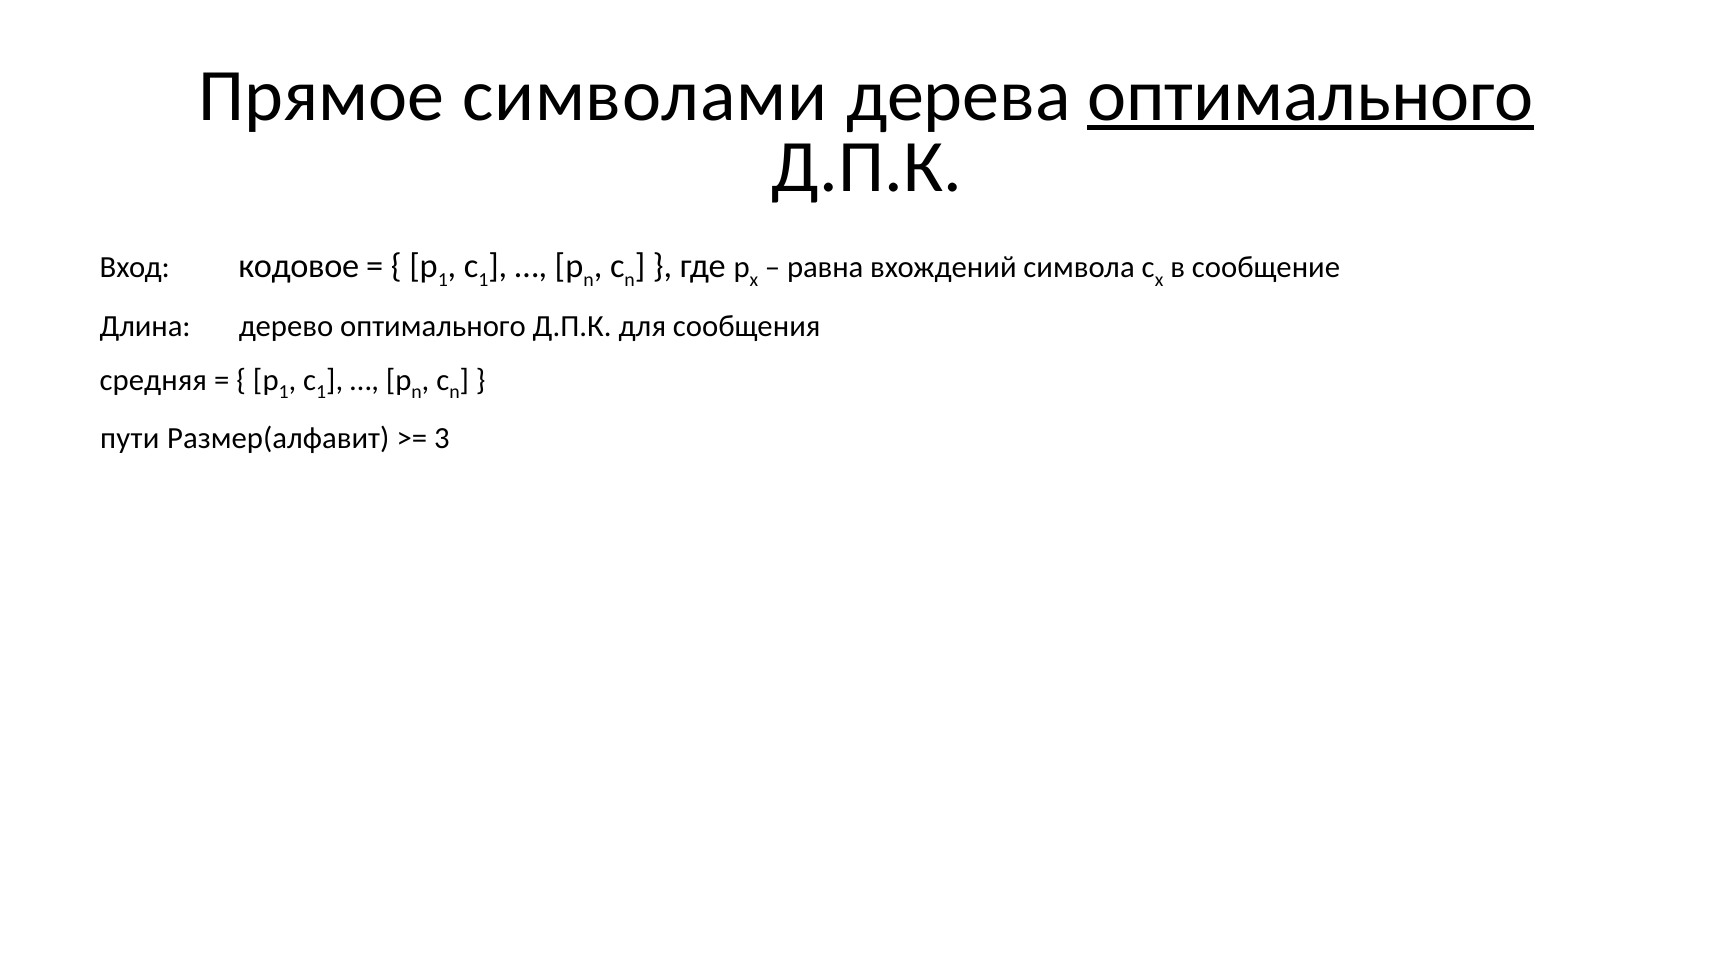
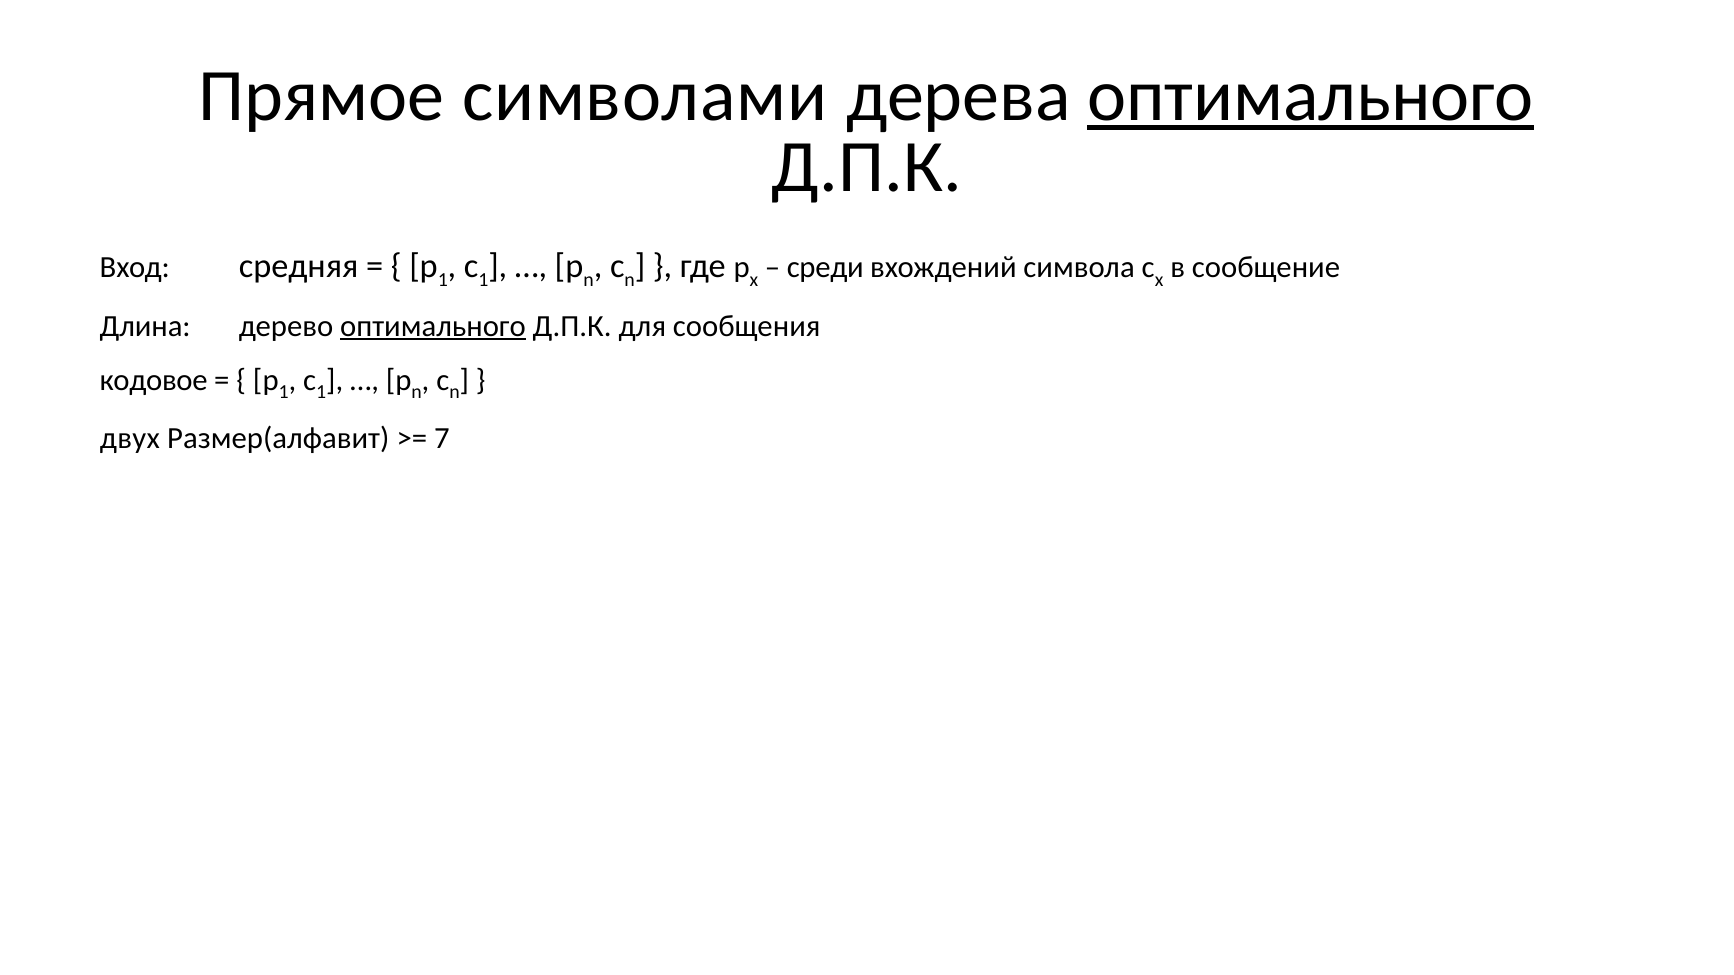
кодовое: кодовое -> средняя
равна: равна -> среди
оптимального at (433, 326) underline: none -> present
средняя: средняя -> кодовое
пути: пути -> двух
3: 3 -> 7
